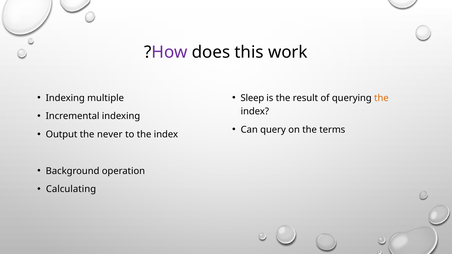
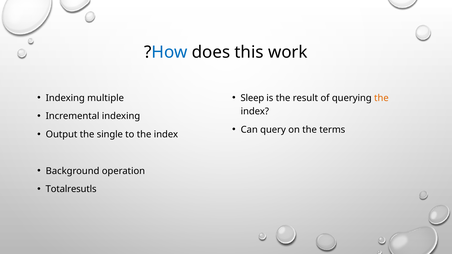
How colour: purple -> blue
never: never -> single
Calculating: Calculating -> Totalresutls
